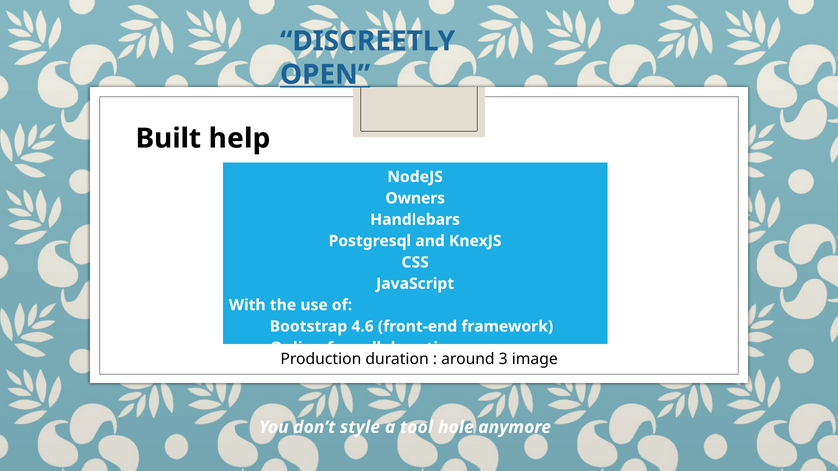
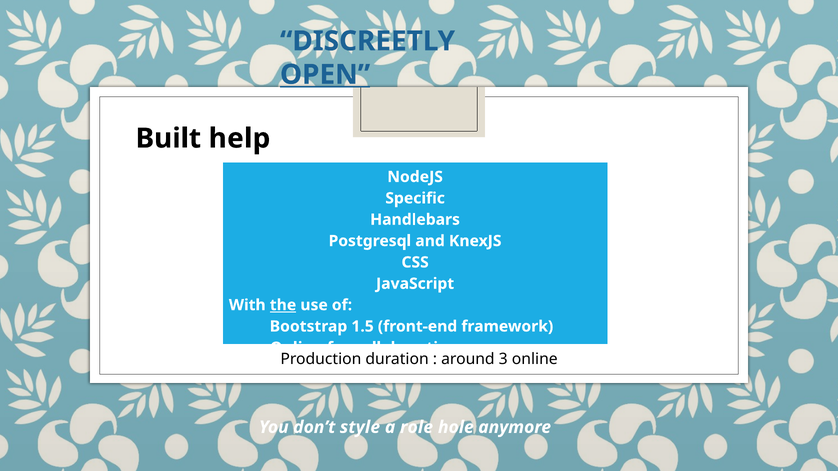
Owners: Owners -> Specific
the underline: none -> present
4.6: 4.6 -> 1.5
3 image: image -> online
tool: tool -> role
